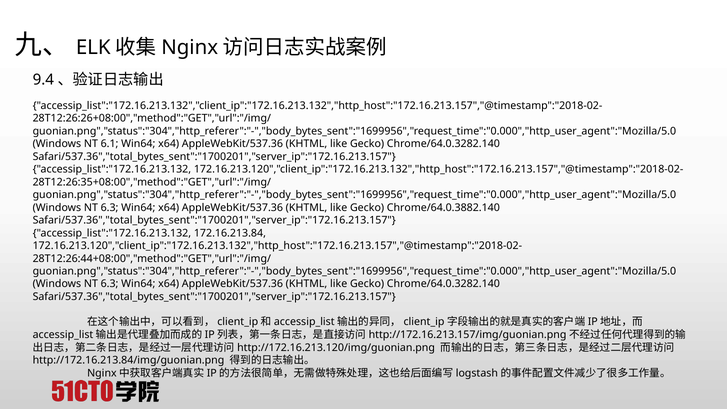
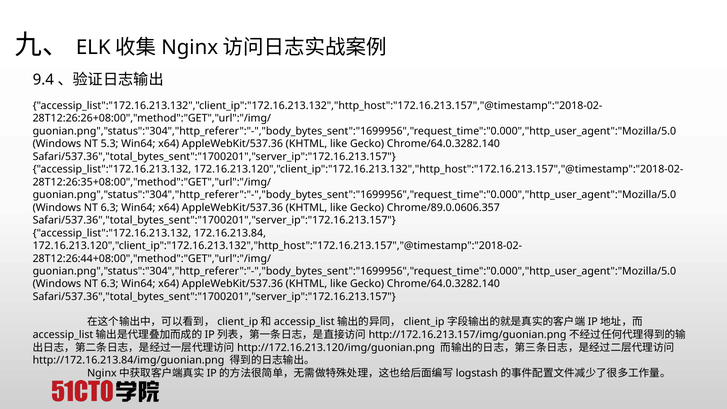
6.1: 6.1 -> 5.3
Chrome/64.0.3882.140: Chrome/64.0.3882.140 -> Chrome/89.0.0606.357
